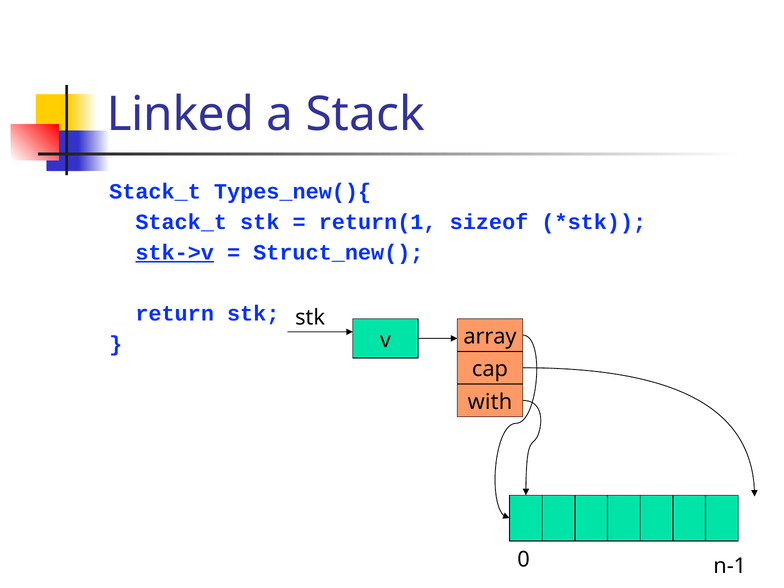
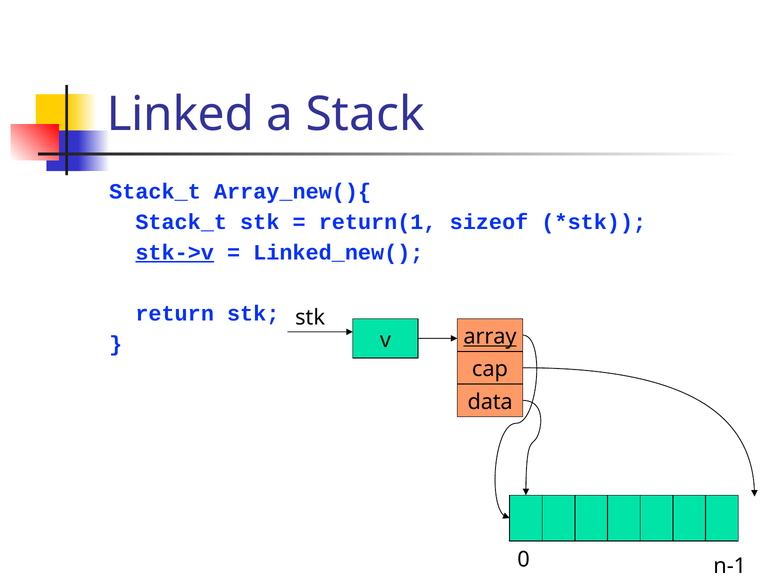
Types_new(){: Types_new(){ -> Array_new(){
Struct_new(: Struct_new( -> Linked_new(
array underline: none -> present
with: with -> data
